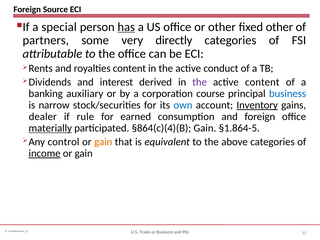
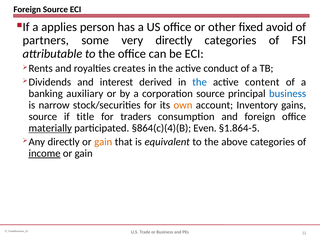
special: special -> applies
has underline: present -> none
fixed other: other -> avoid
royalties content: content -> creates
the at (200, 82) colour: purple -> blue
corporation course: course -> source
own colour: blue -> orange
Inventory underline: present -> none
dealer at (43, 117): dealer -> source
rule: rule -> title
earned: earned -> traders
§864(c)(4)(B Gain: Gain -> Even
control at (64, 142): control -> directly
